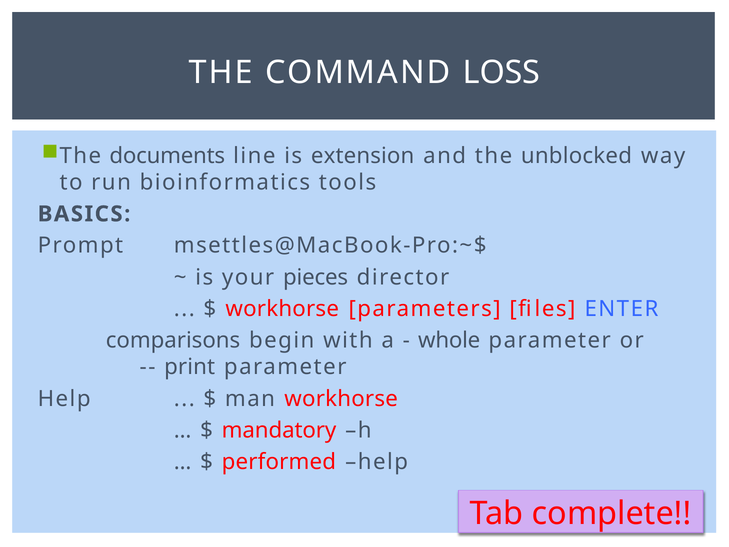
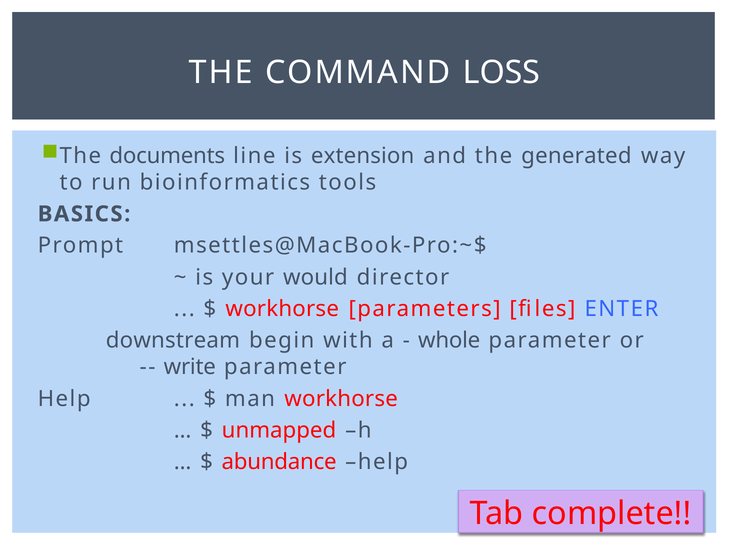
unblocked: unblocked -> generated
pieces: pieces -> would
comparisons: comparisons -> downstream
print: print -> write
mandatory: mandatory -> unmapped
performed: performed -> abundance
